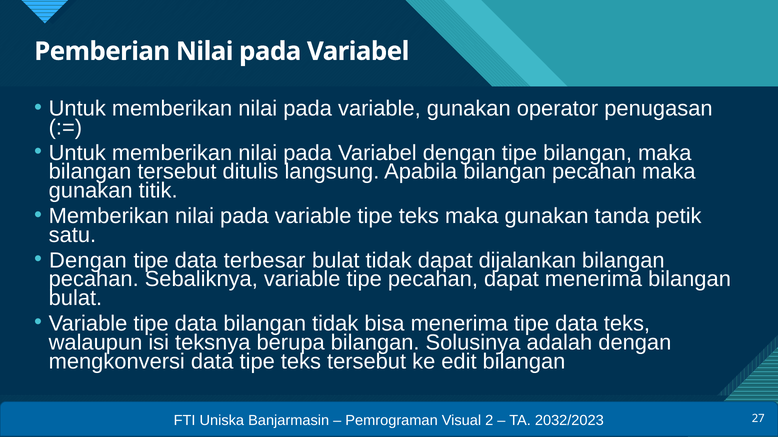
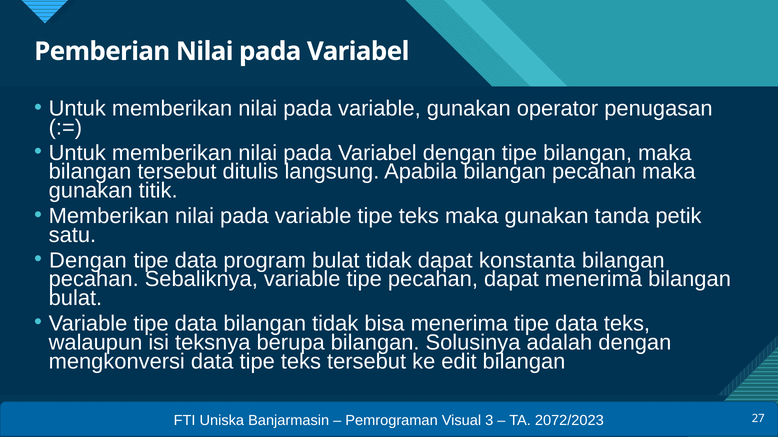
terbesar: terbesar -> program
dijalankan: dijalankan -> konstanta
2: 2 -> 3
2032/2023: 2032/2023 -> 2072/2023
